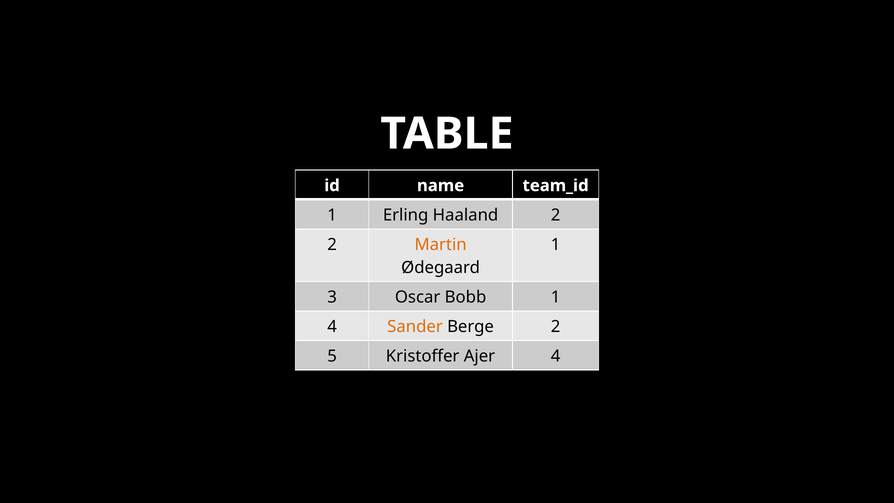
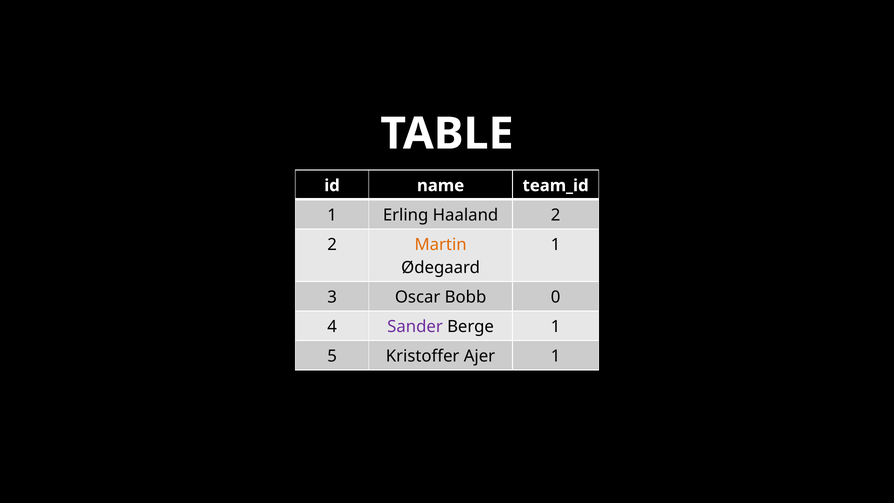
Bobb 1: 1 -> 0
Sander colour: orange -> purple
Berge 2: 2 -> 1
Ajer 4: 4 -> 1
